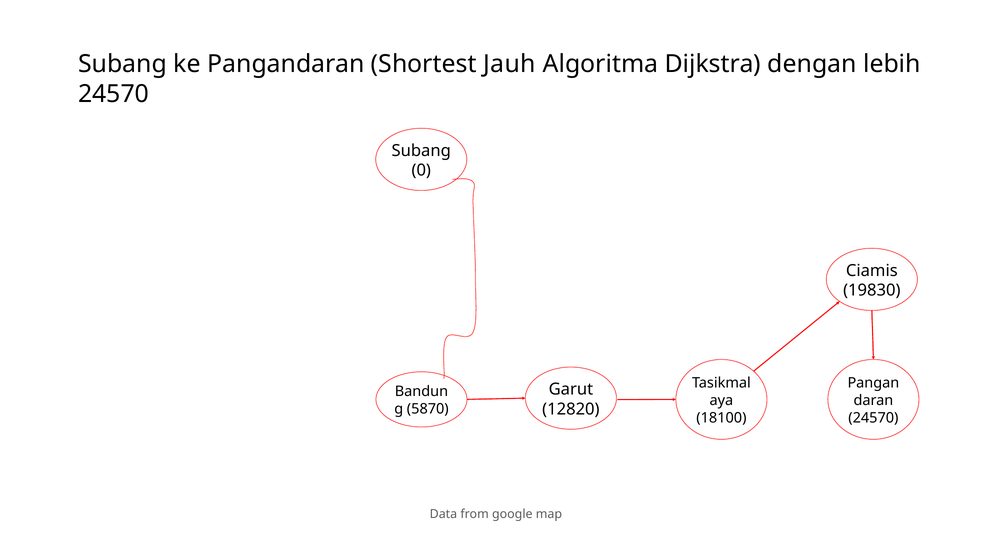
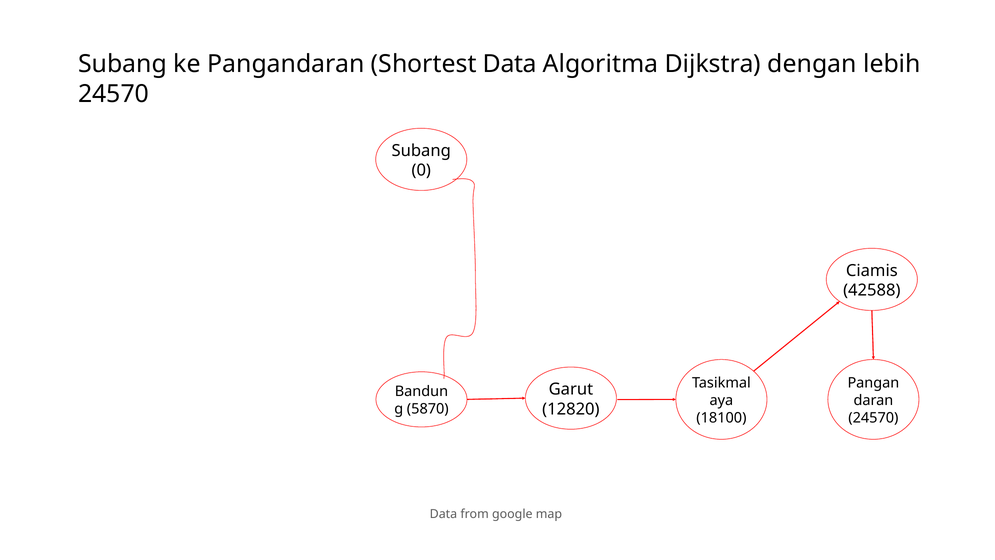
Shortest Jauh: Jauh -> Data
19830: 19830 -> 42588
